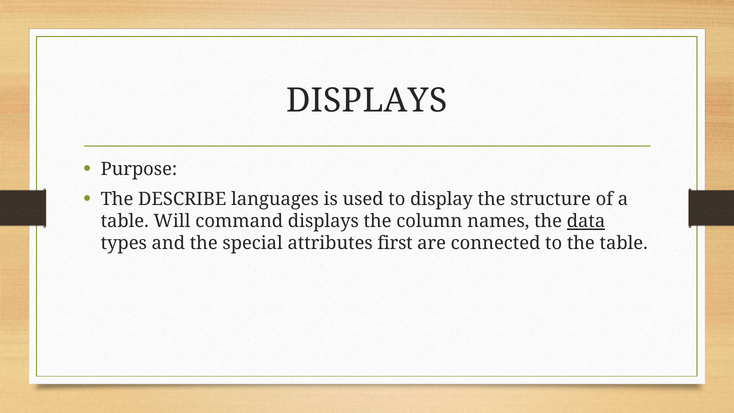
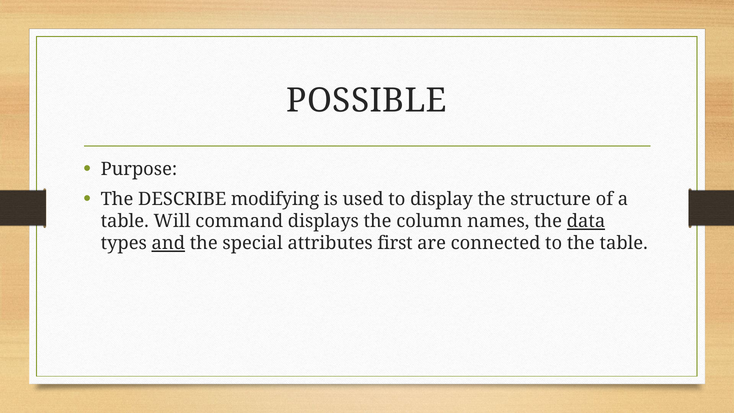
DISPLAYS at (367, 101): DISPLAYS -> POSSIBLE
languages: languages -> modifying
and underline: none -> present
